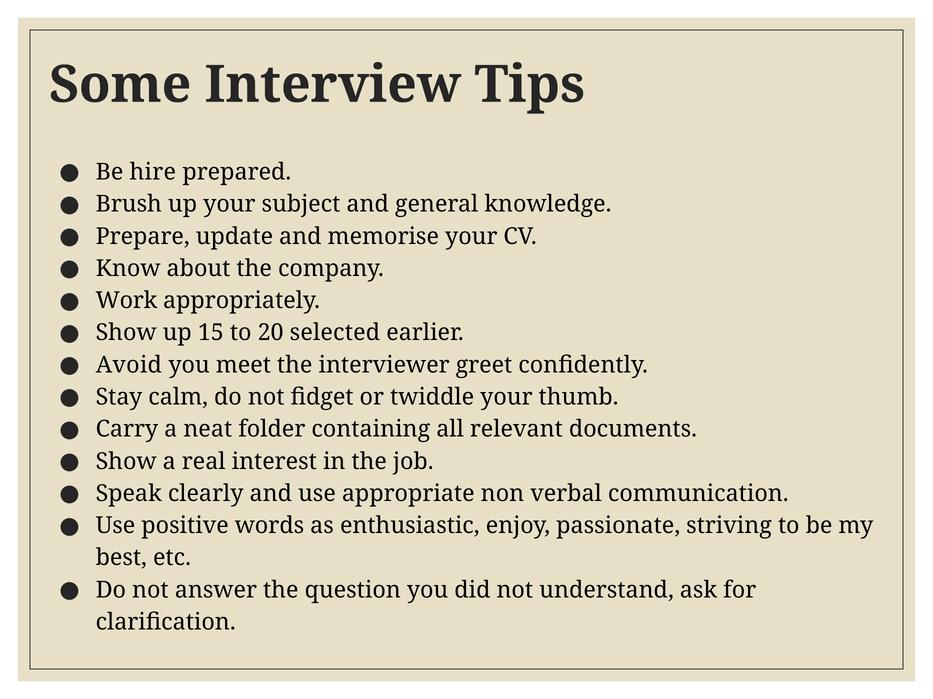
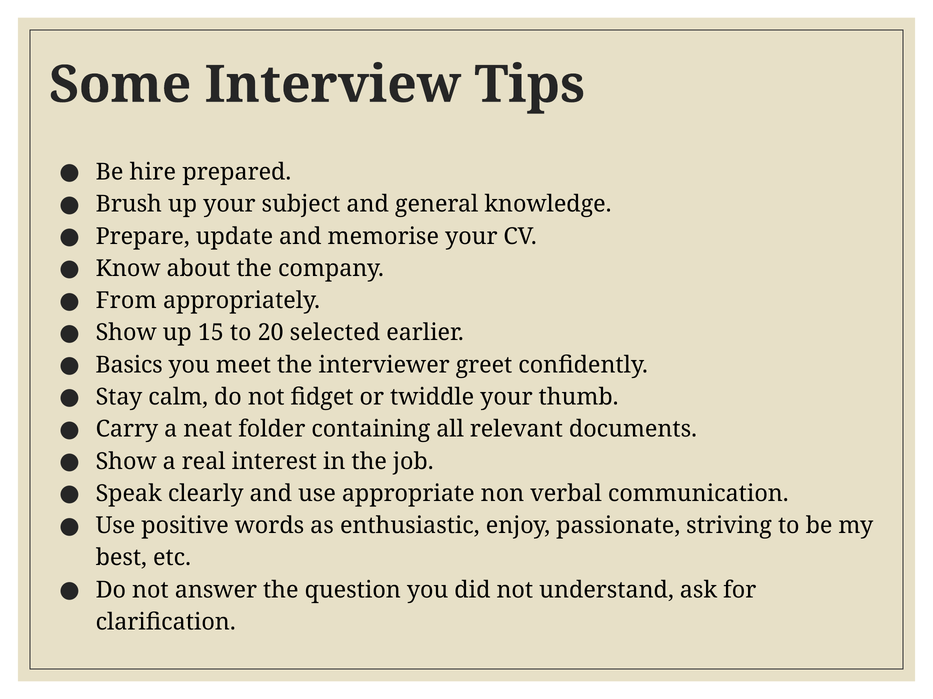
Work: Work -> From
Avoid: Avoid -> Basics
